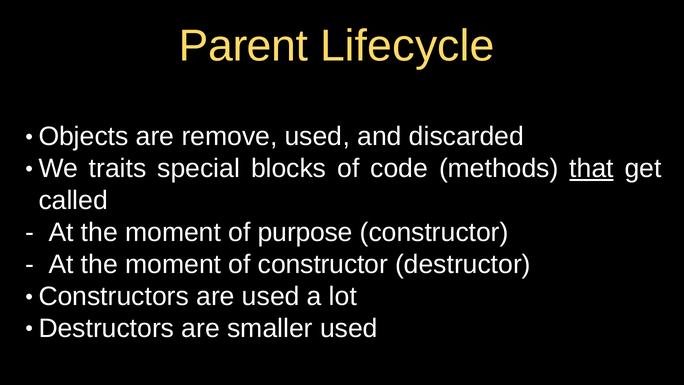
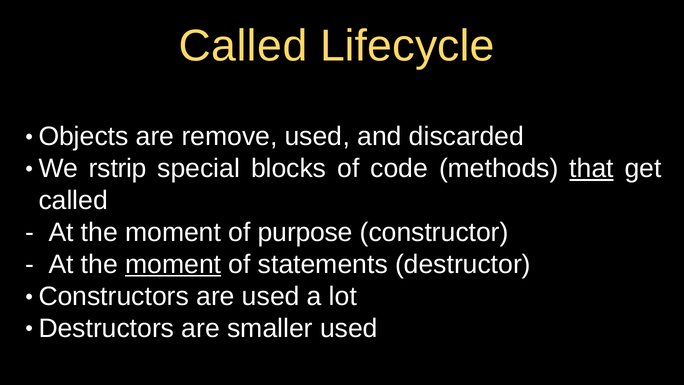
Parent at (243, 46): Parent -> Called
traits: traits -> rstrip
moment at (173, 264) underline: none -> present
of constructor: constructor -> statements
